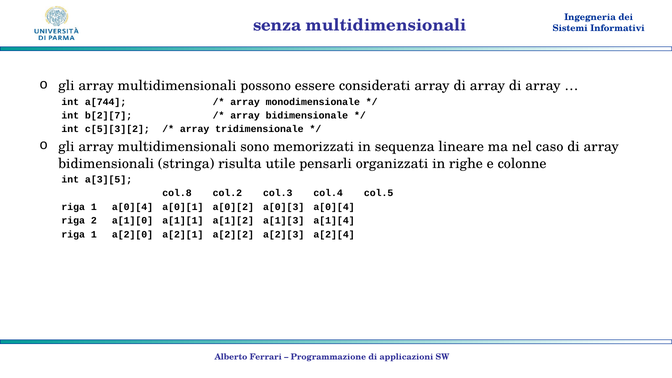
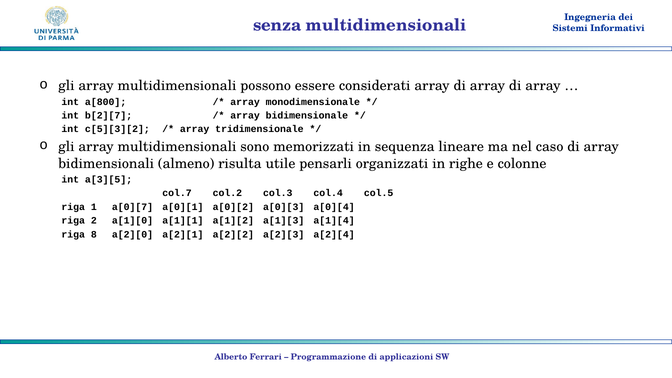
a[744: a[744 -> a[800
stringa: stringa -> almeno
col.8: col.8 -> col.7
1 a[0][4: a[0][4 -> a[0][7
1 at (94, 234): 1 -> 8
